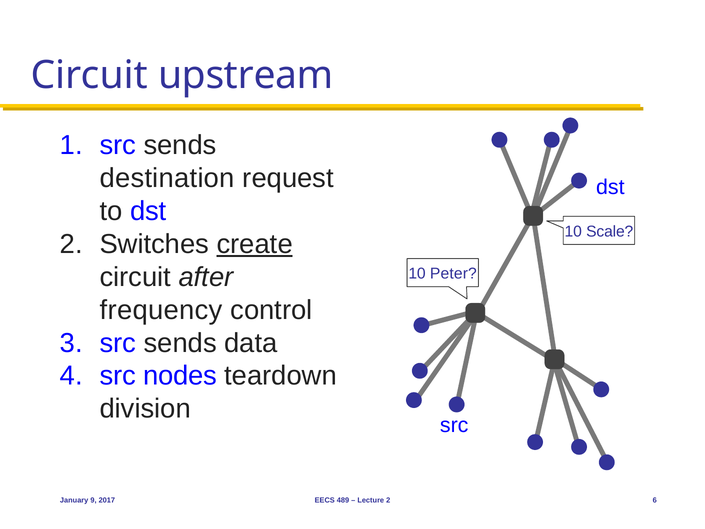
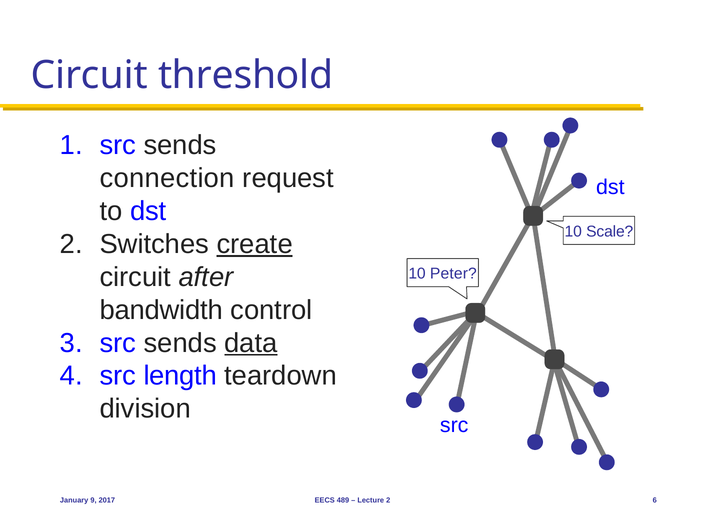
upstream: upstream -> threshold
destination: destination -> connection
frequency: frequency -> bandwidth
data underline: none -> present
nodes: nodes -> length
